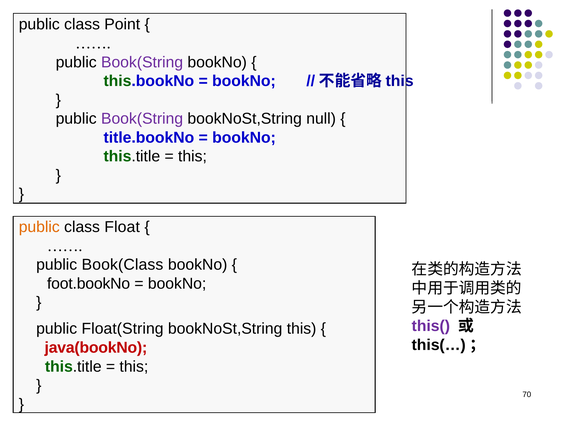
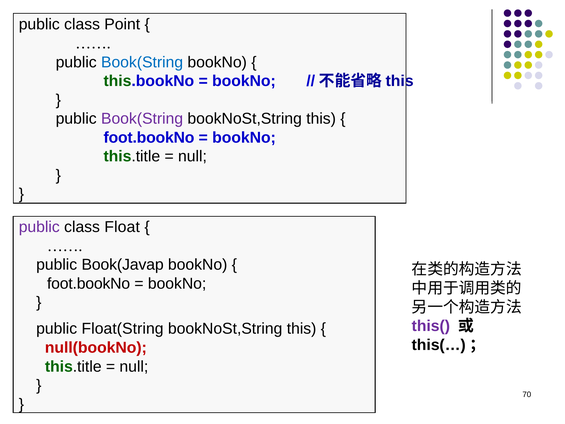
Book(String at (142, 62) colour: purple -> blue
null at (321, 119): null -> this
title.bookNo at (149, 137): title.bookNo -> foot.bookNo
this at (192, 156): this -> null
public at (39, 227) colour: orange -> purple
Book(Class: Book(Class -> Book(Javap
java(bookNo: java(bookNo -> null(bookNo
this at (134, 366): this -> null
